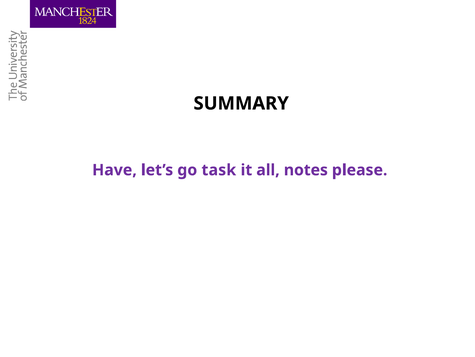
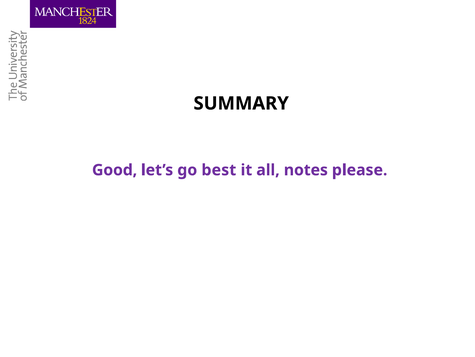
Have: Have -> Good
task: task -> best
